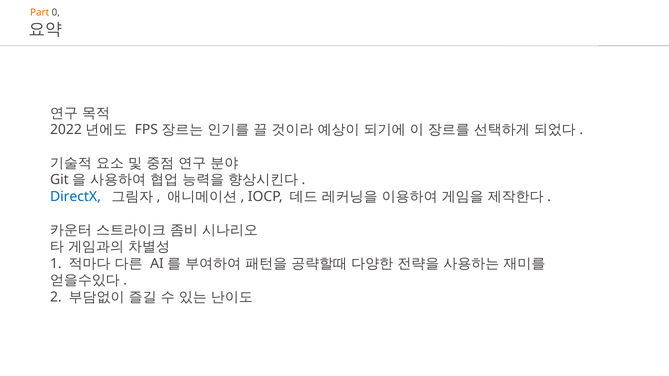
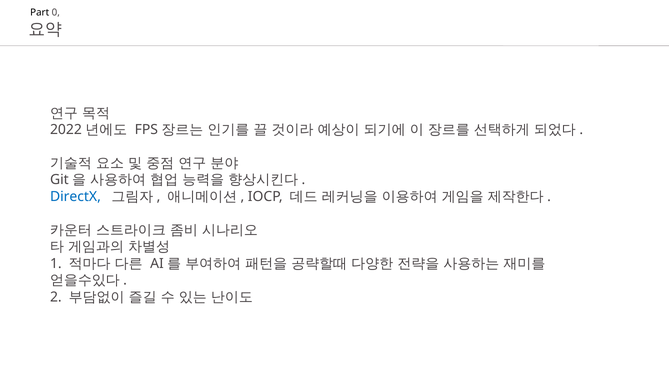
Part colour: orange -> black
